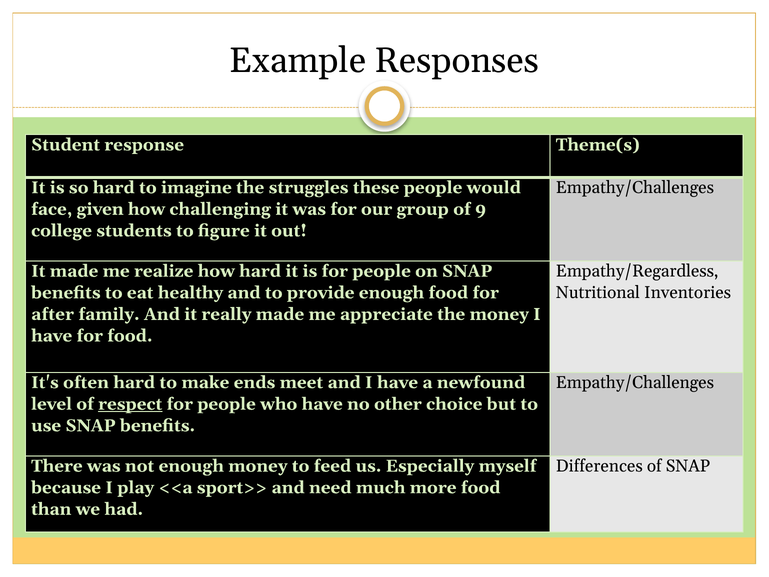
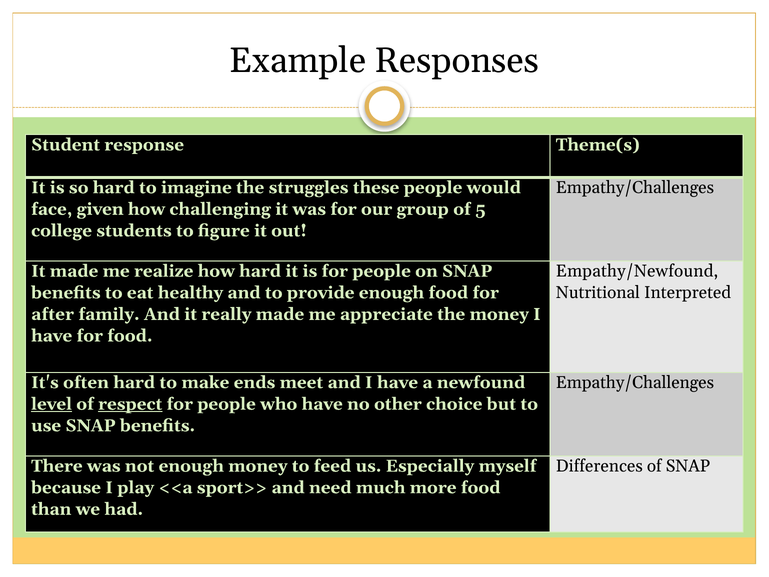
9: 9 -> 5
Empathy/Regardless: Empathy/Regardless -> Empathy/Newfound
Inventories: Inventories -> Interpreted
level underline: none -> present
